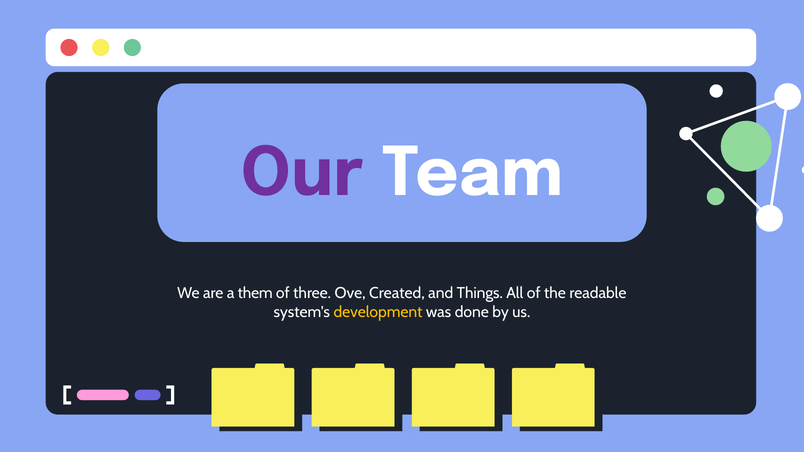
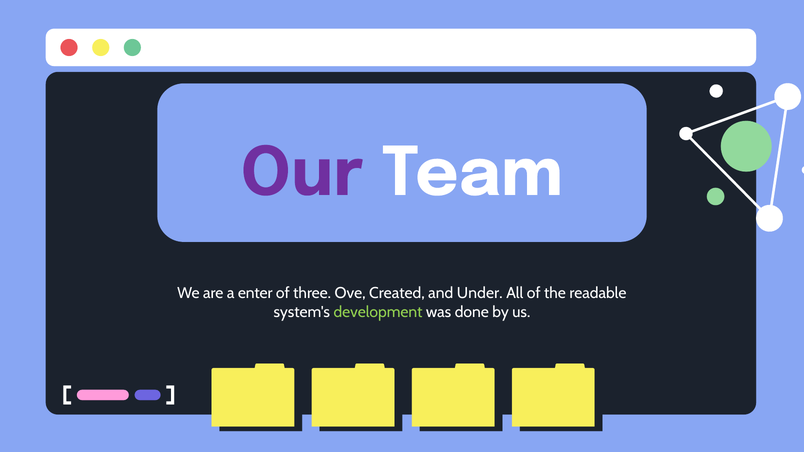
them: them -> enter
Things: Things -> Under
development colour: yellow -> light green
